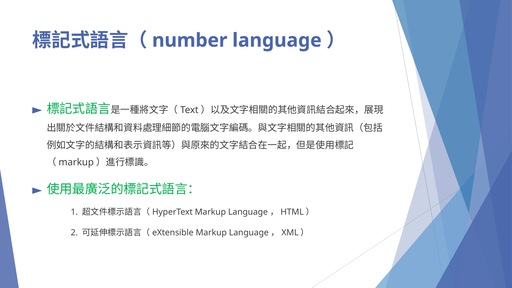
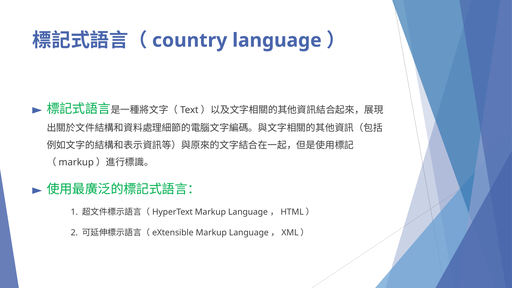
number: number -> country
